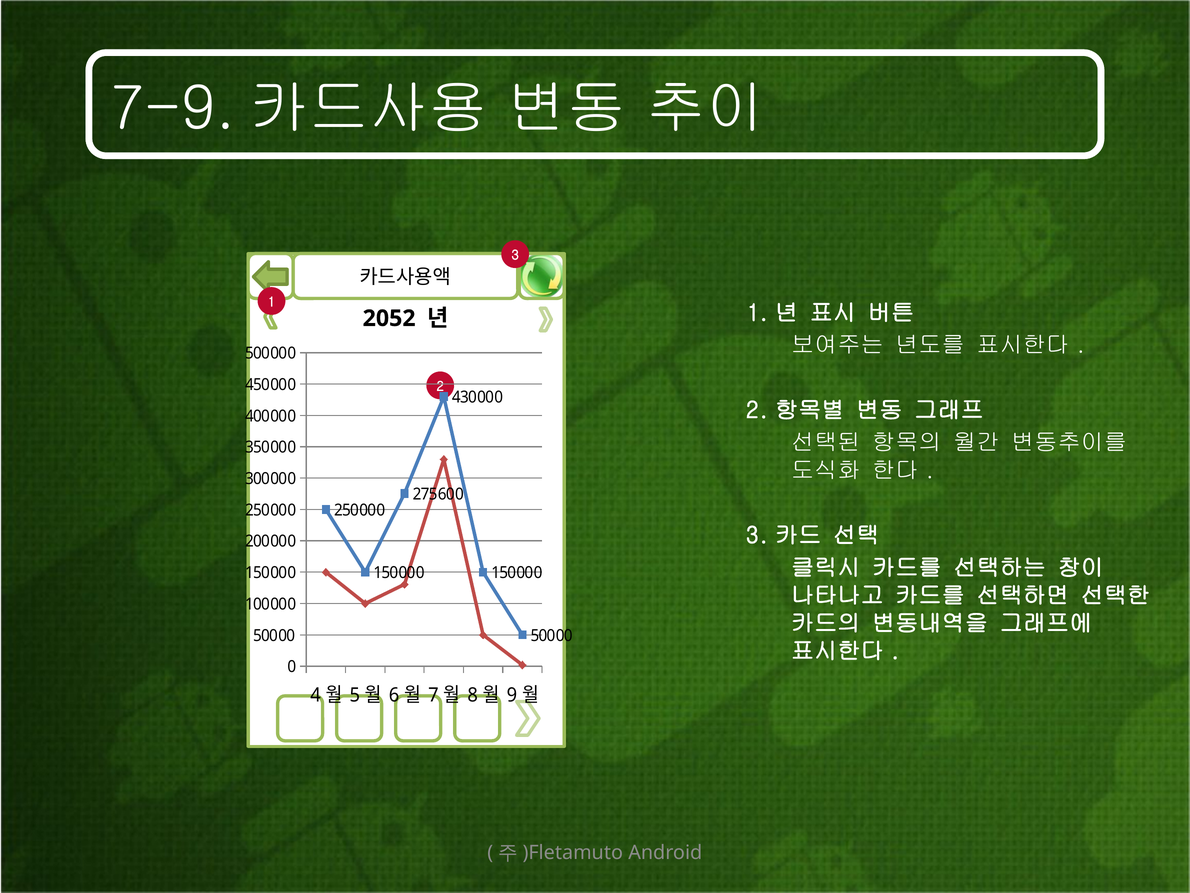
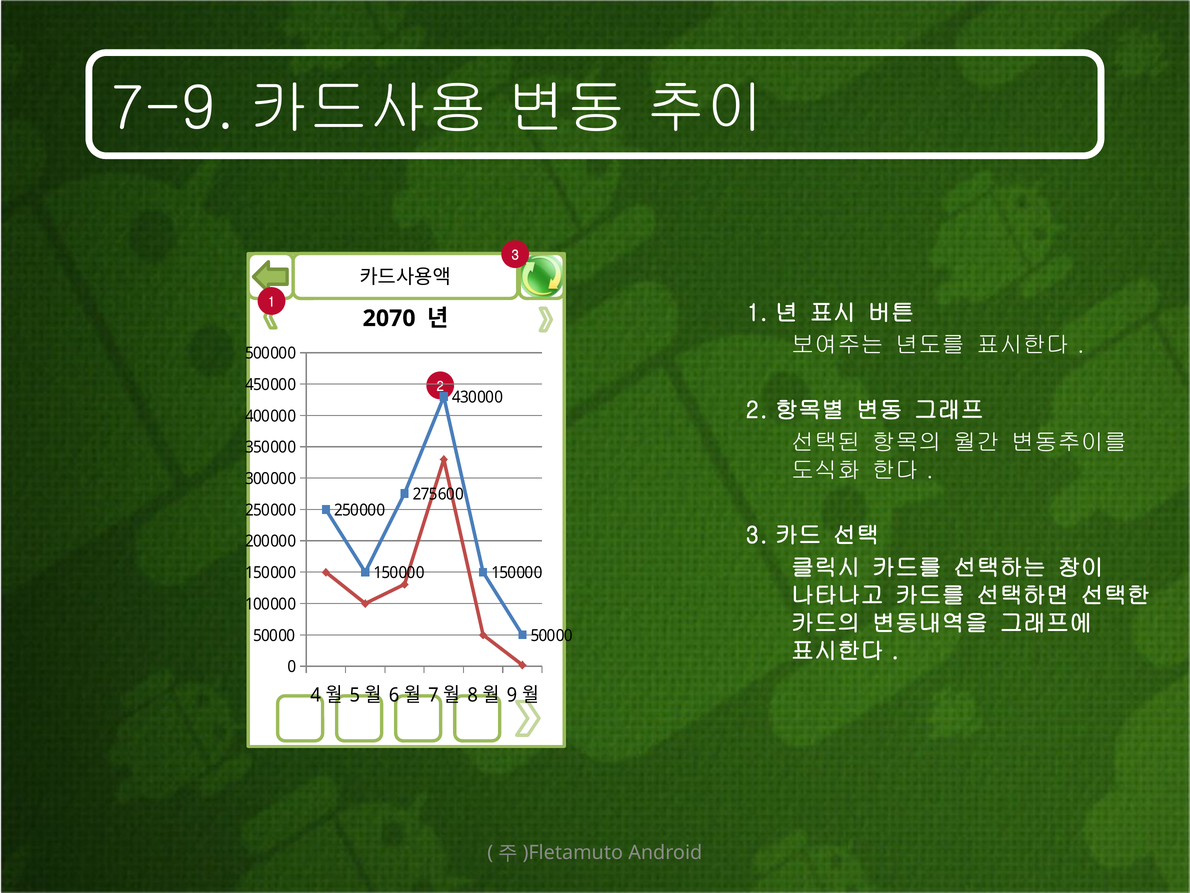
2052: 2052 -> 2070
